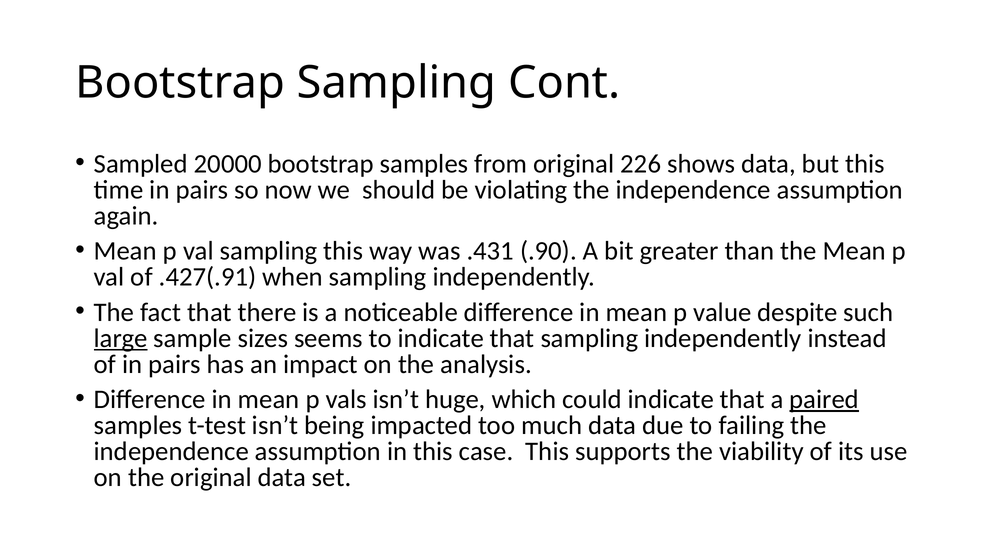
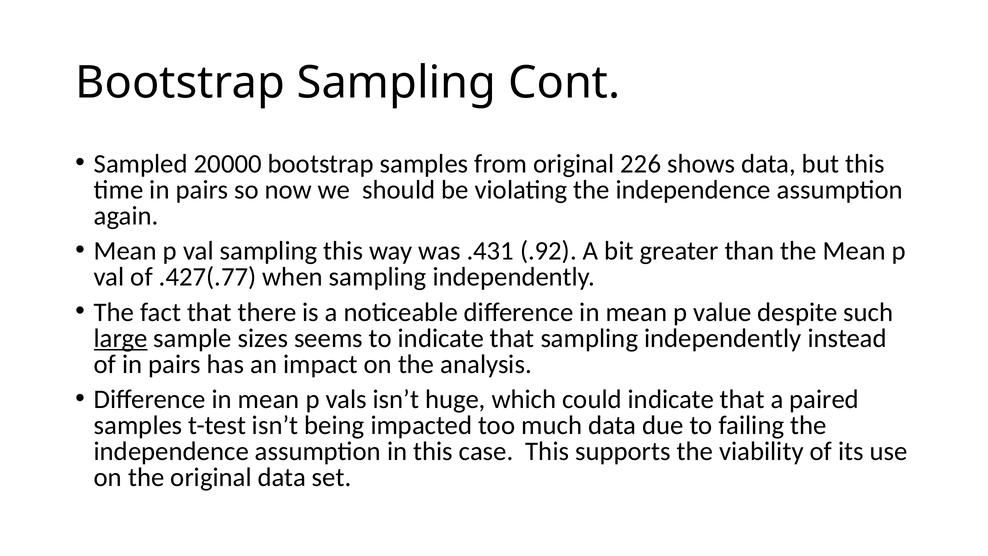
.90: .90 -> .92
.427(.91: .427(.91 -> .427(.77
paired underline: present -> none
